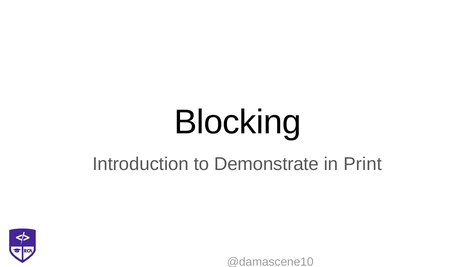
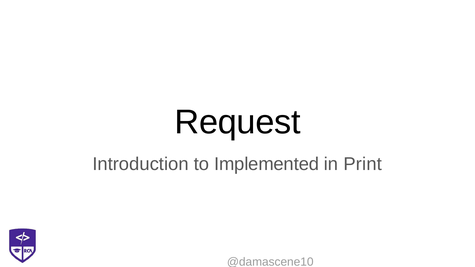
Blocking: Blocking -> Request
Demonstrate: Demonstrate -> Implemented
